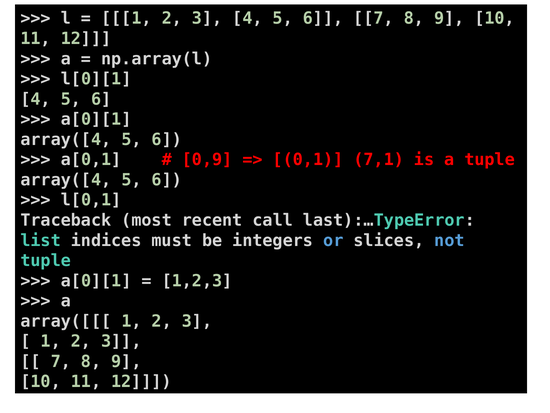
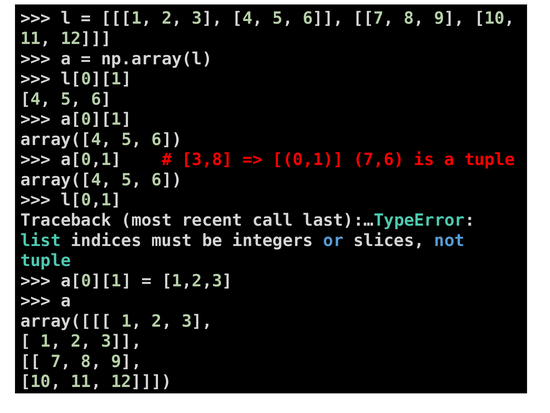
0,9: 0,9 -> 3,8
7,1: 7,1 -> 7,6
